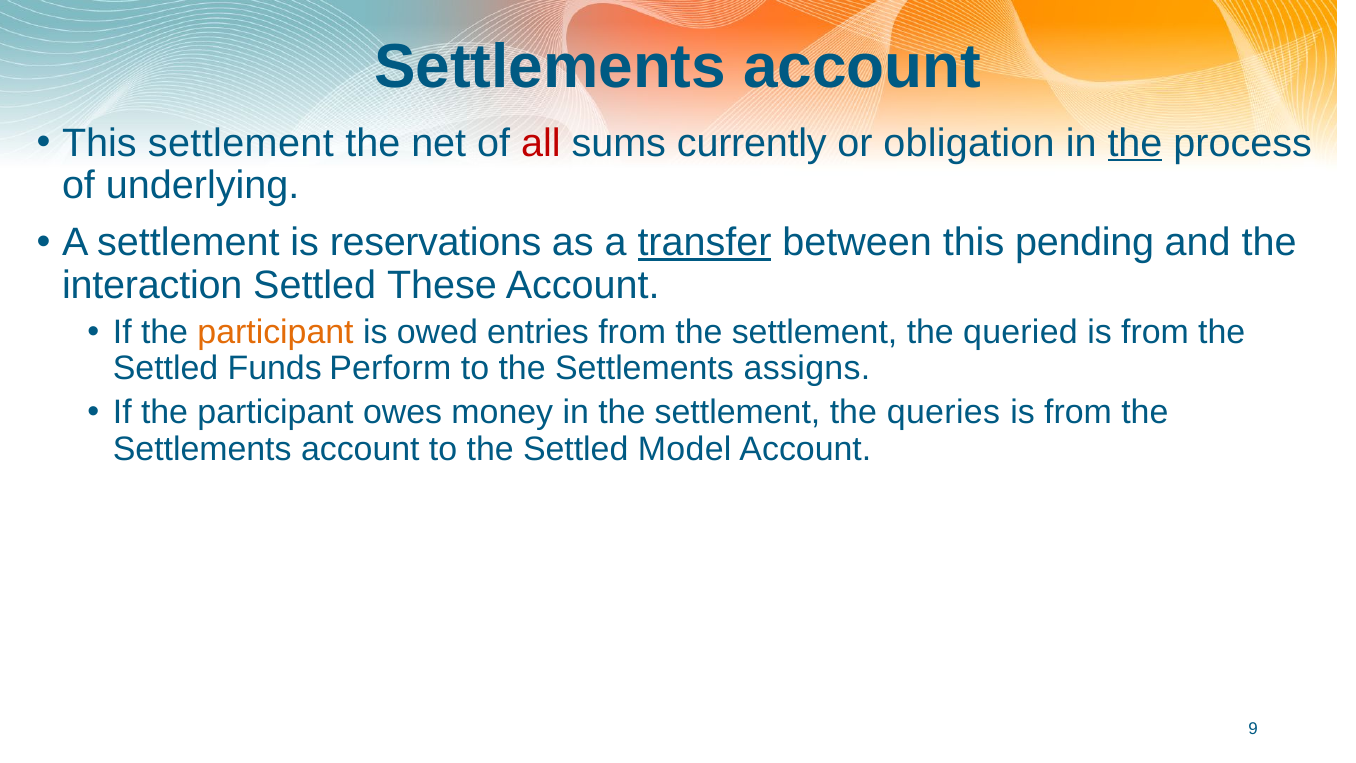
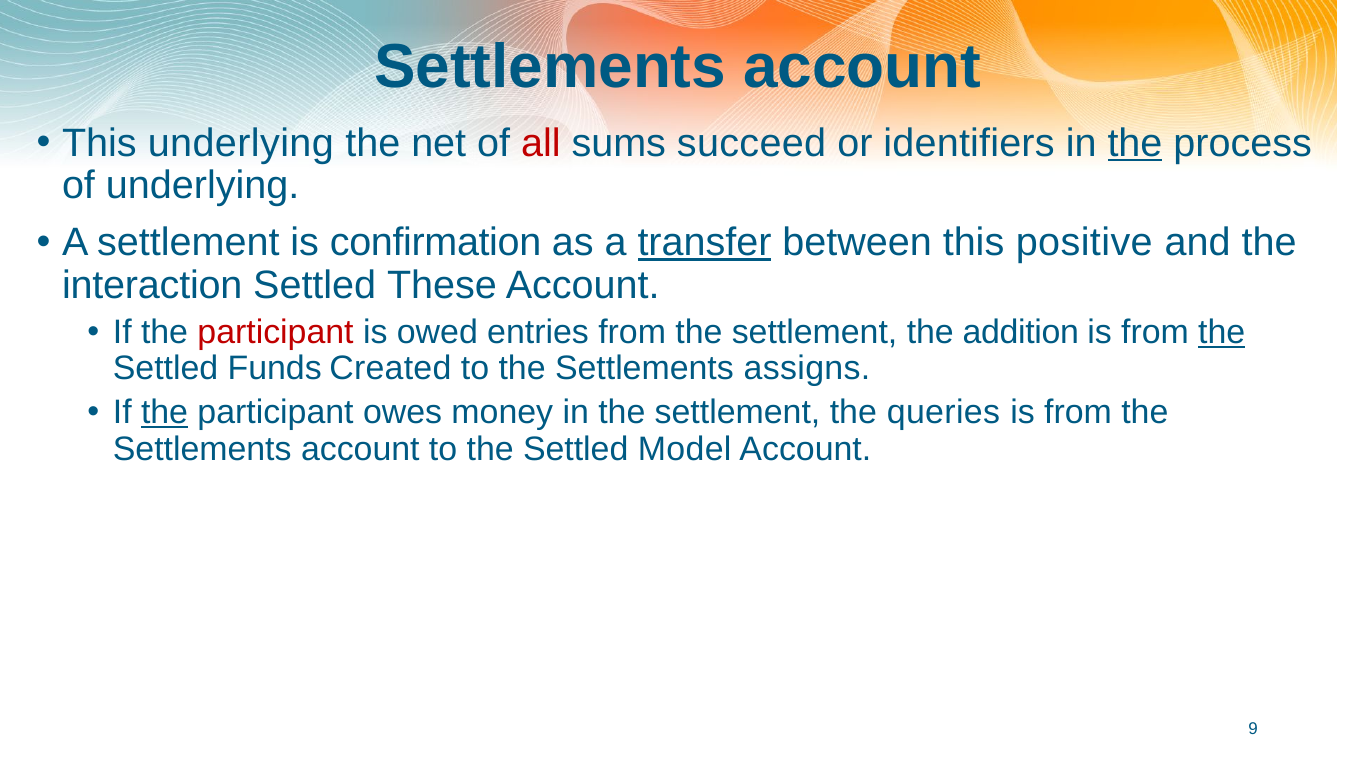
This settlement: settlement -> underlying
currently: currently -> succeed
obligation: obligation -> identifiers
reservations: reservations -> confirmation
pending: pending -> positive
participant at (276, 332) colour: orange -> red
queried: queried -> addition
the at (1222, 332) underline: none -> present
Perform: Perform -> Created
the at (165, 412) underline: none -> present
